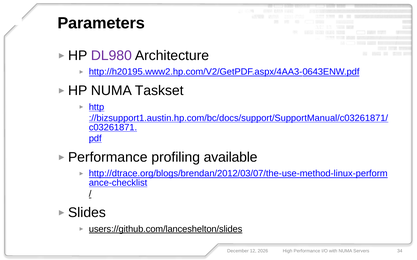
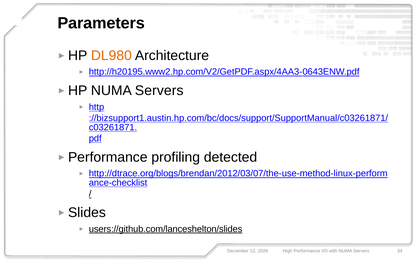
DL980 colour: purple -> orange
Taskset at (159, 91): Taskset -> Servers
available: available -> detected
